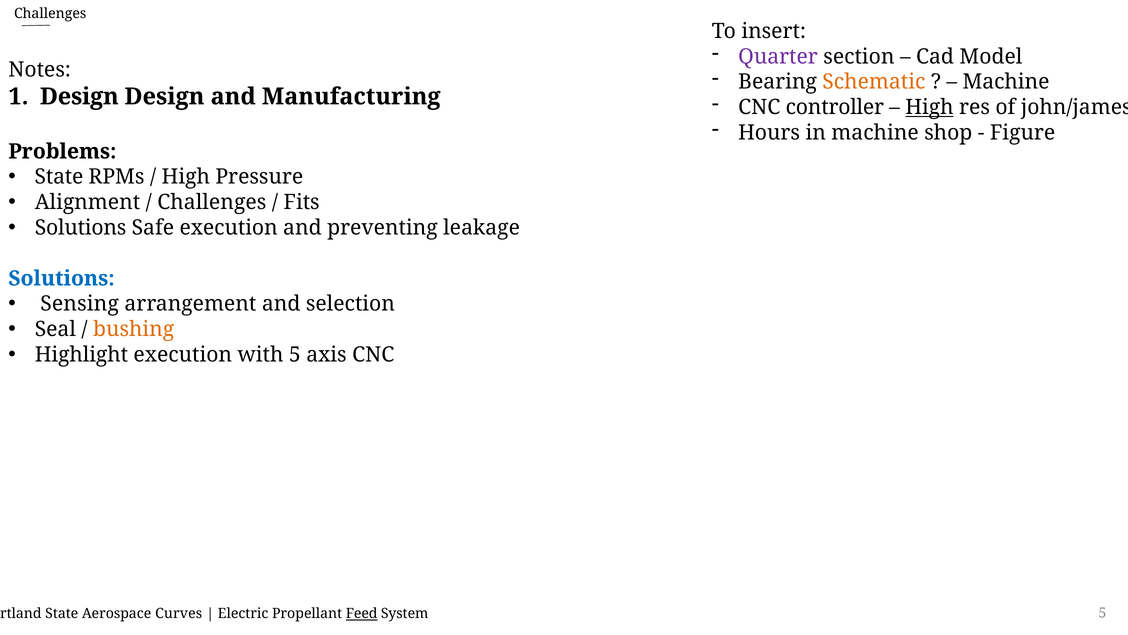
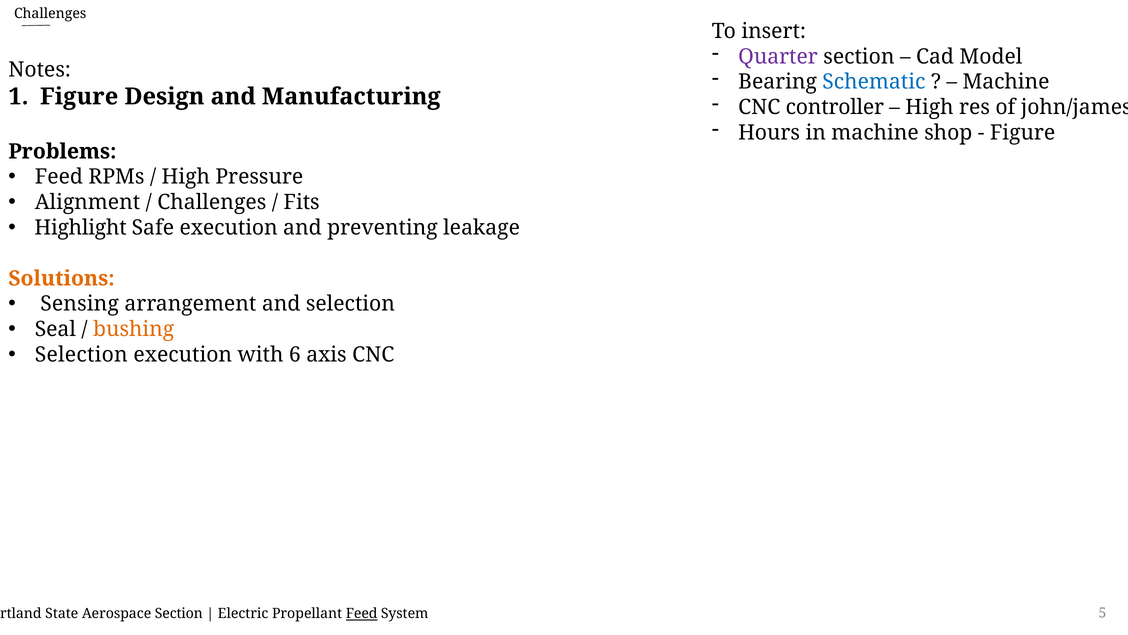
Schematic colour: orange -> blue
Design at (79, 97): Design -> Figure
High at (929, 107) underline: present -> none
State at (59, 177): State -> Feed
Solutions at (81, 228): Solutions -> Highlight
Solutions at (61, 278) colour: blue -> orange
Highlight at (81, 354): Highlight -> Selection
with 5: 5 -> 6
Aerospace Curves: Curves -> Section
